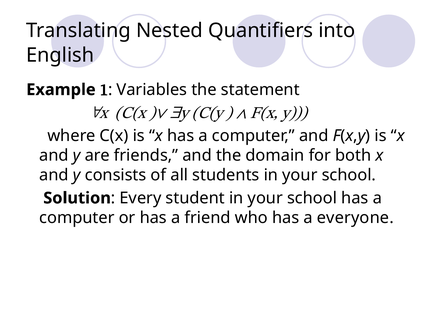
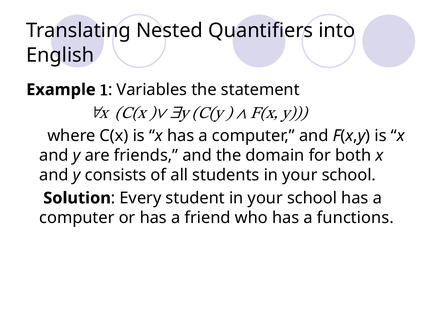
everyone: everyone -> functions
